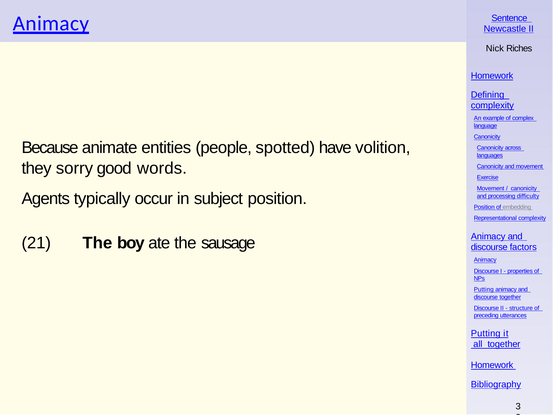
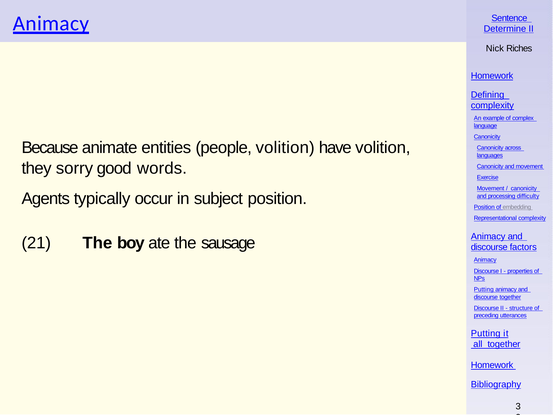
Newcastle: Newcastle -> Determine
people spotted: spotted -> volition
